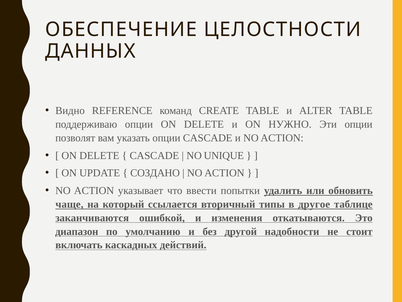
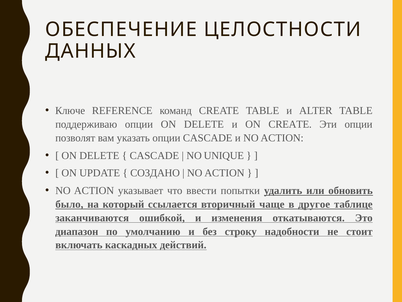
Видно: Видно -> Ключе
ON НУЖНО: НУЖНО -> CREATE
чаще: чаще -> было
типы: типы -> чаще
другой: другой -> строку
